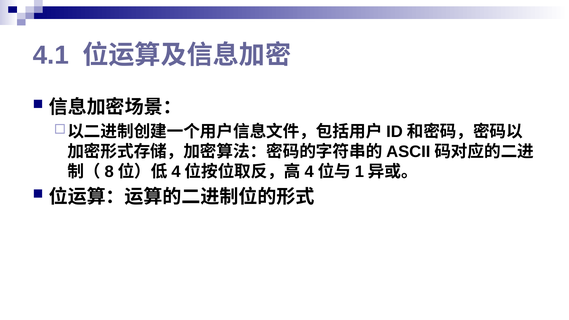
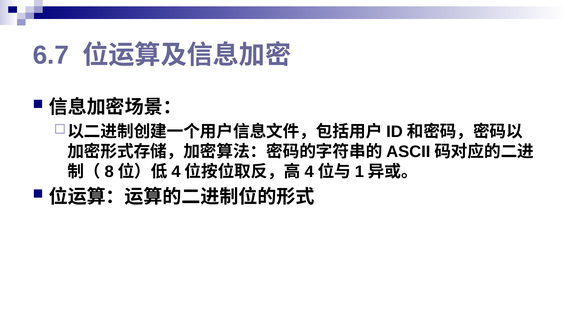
4.1: 4.1 -> 6.7
